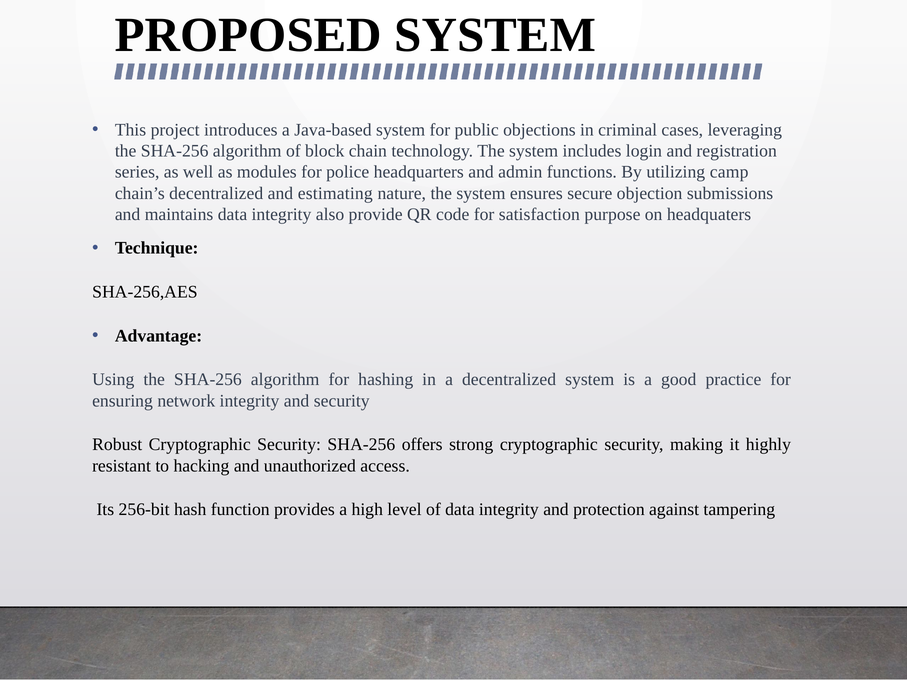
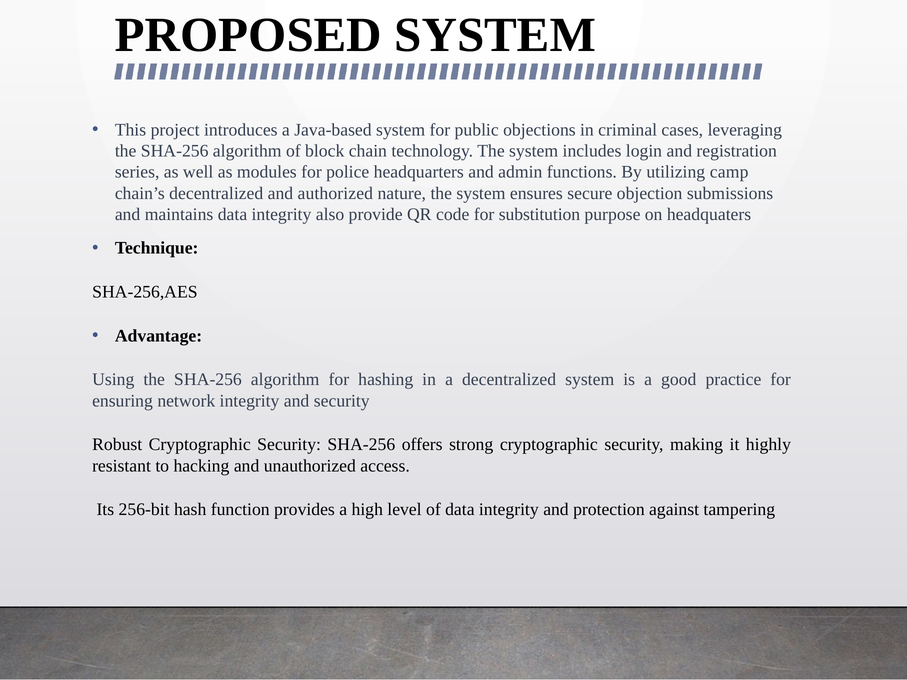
estimating: estimating -> authorized
satisfaction: satisfaction -> substitution
